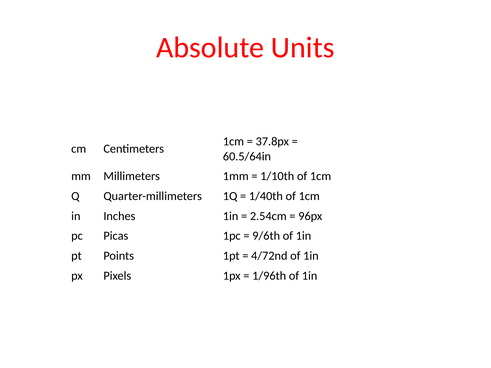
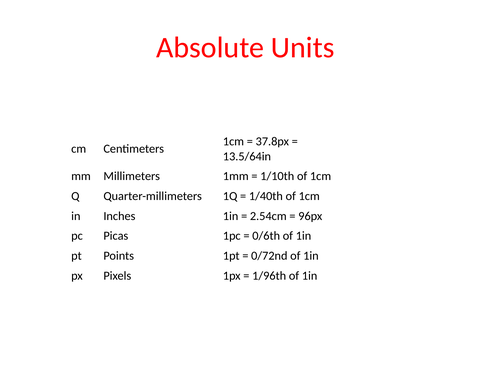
60.5/64in: 60.5/64in -> 13.5/64in
9/6th: 9/6th -> 0/6th
4/72nd: 4/72nd -> 0/72nd
